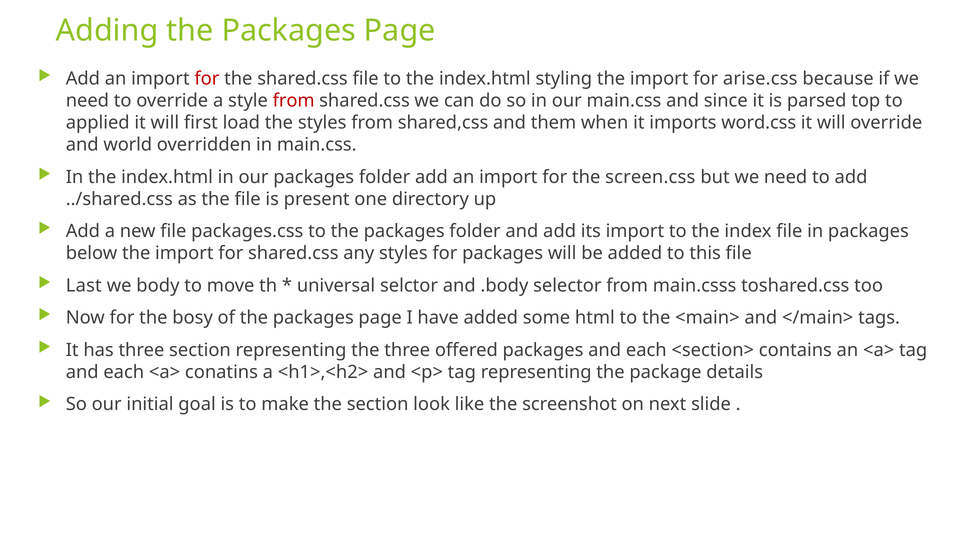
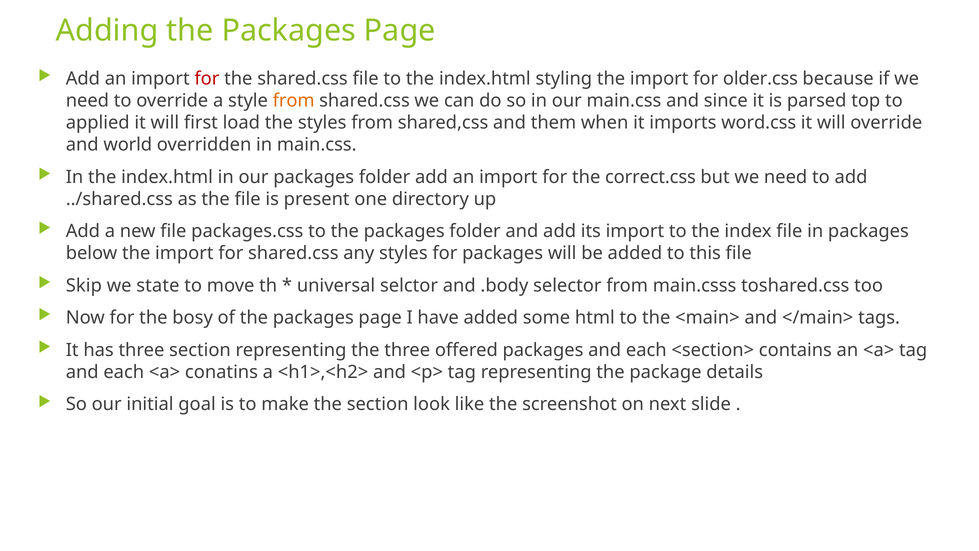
arise.css: arise.css -> older.css
from at (294, 101) colour: red -> orange
screen.css: screen.css -> correct.css
Last: Last -> Skip
body: body -> state
